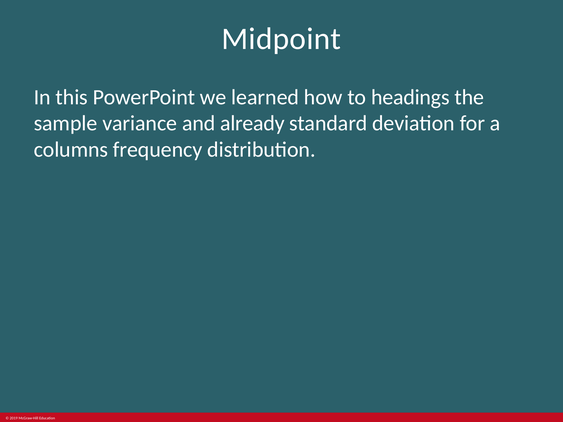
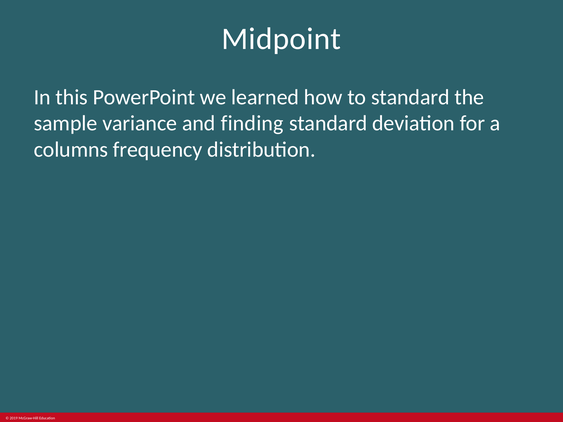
to headings: headings -> standard
already: already -> finding
